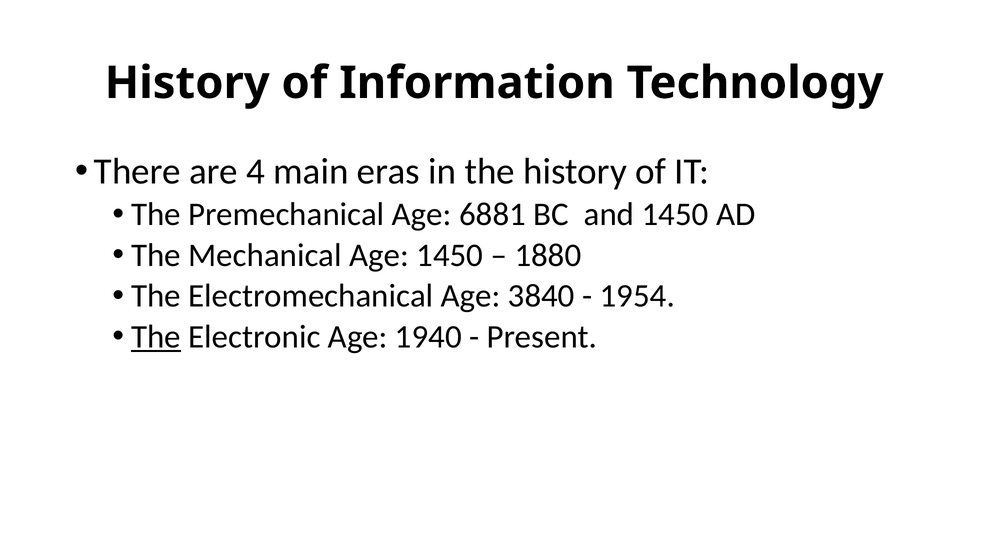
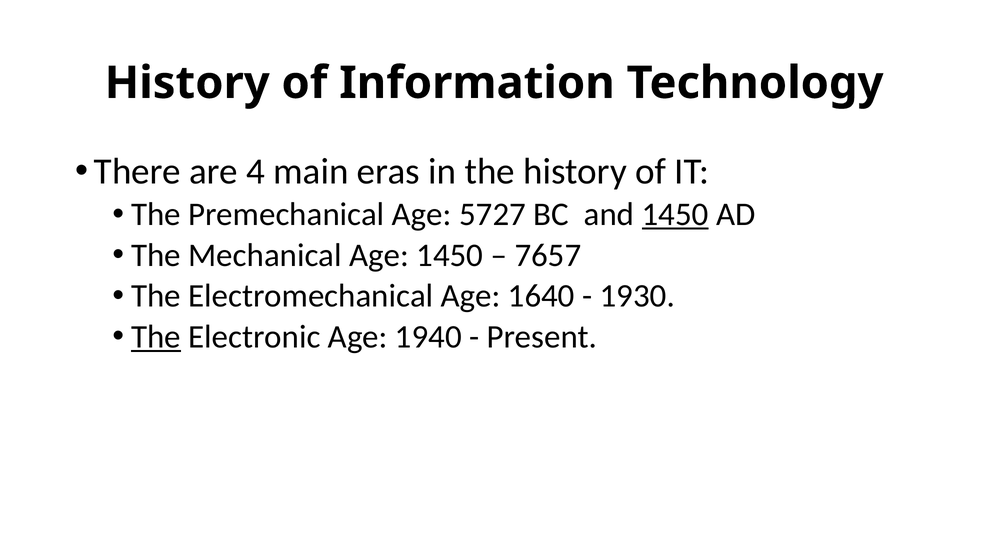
6881: 6881 -> 5727
1450 at (675, 215) underline: none -> present
1880: 1880 -> 7657
3840: 3840 -> 1640
1954: 1954 -> 1930
